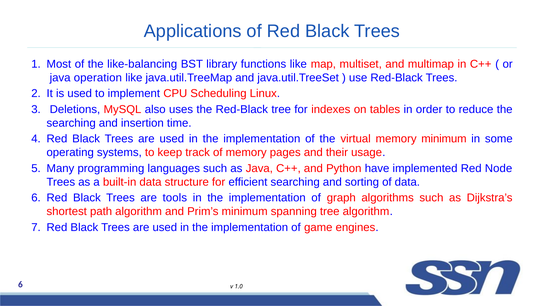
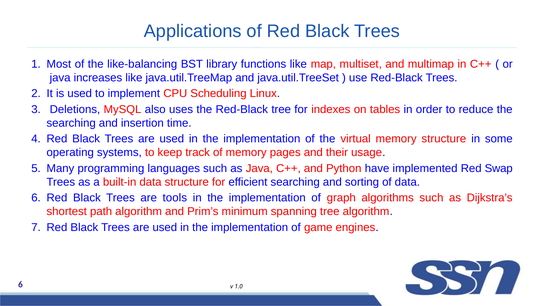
operation: operation -> increases
memory minimum: minimum -> structure
Node: Node -> Swap
